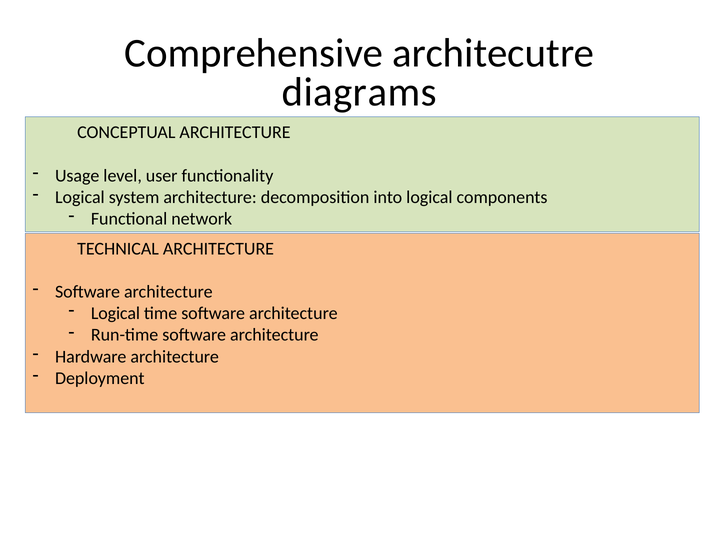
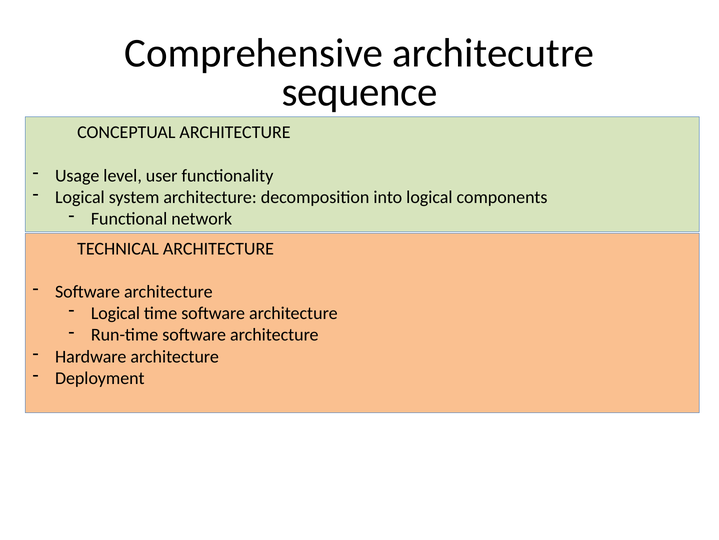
diagrams: diagrams -> sequence
